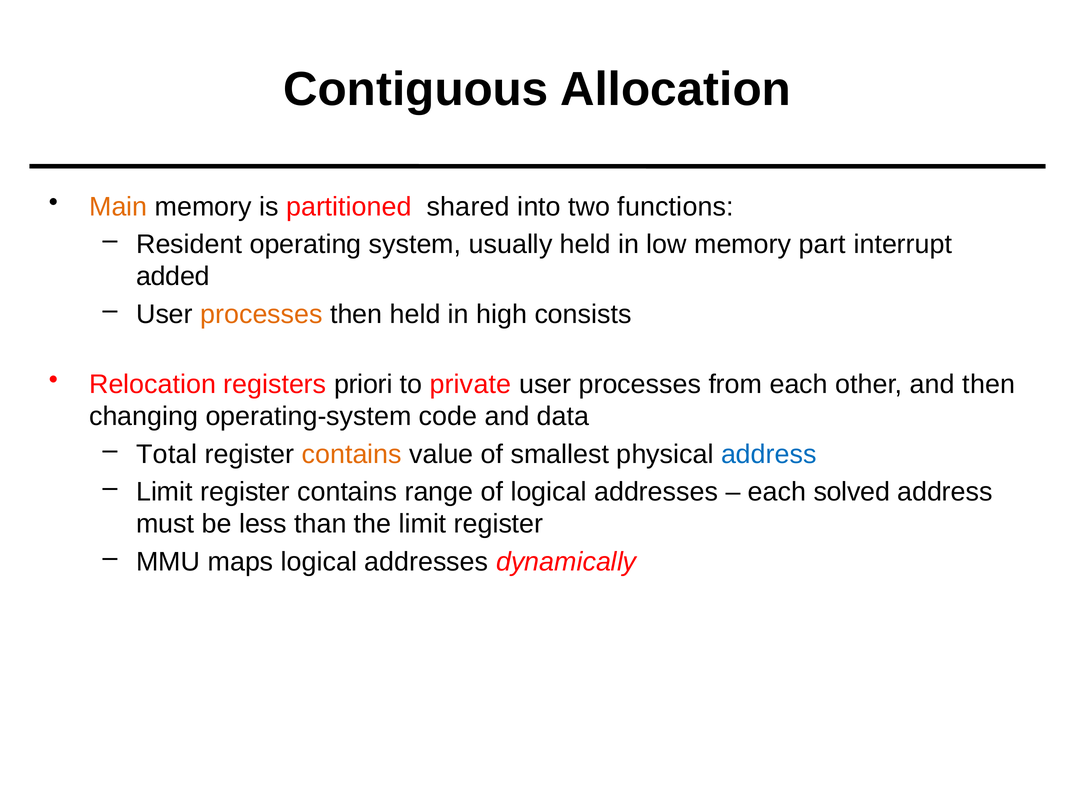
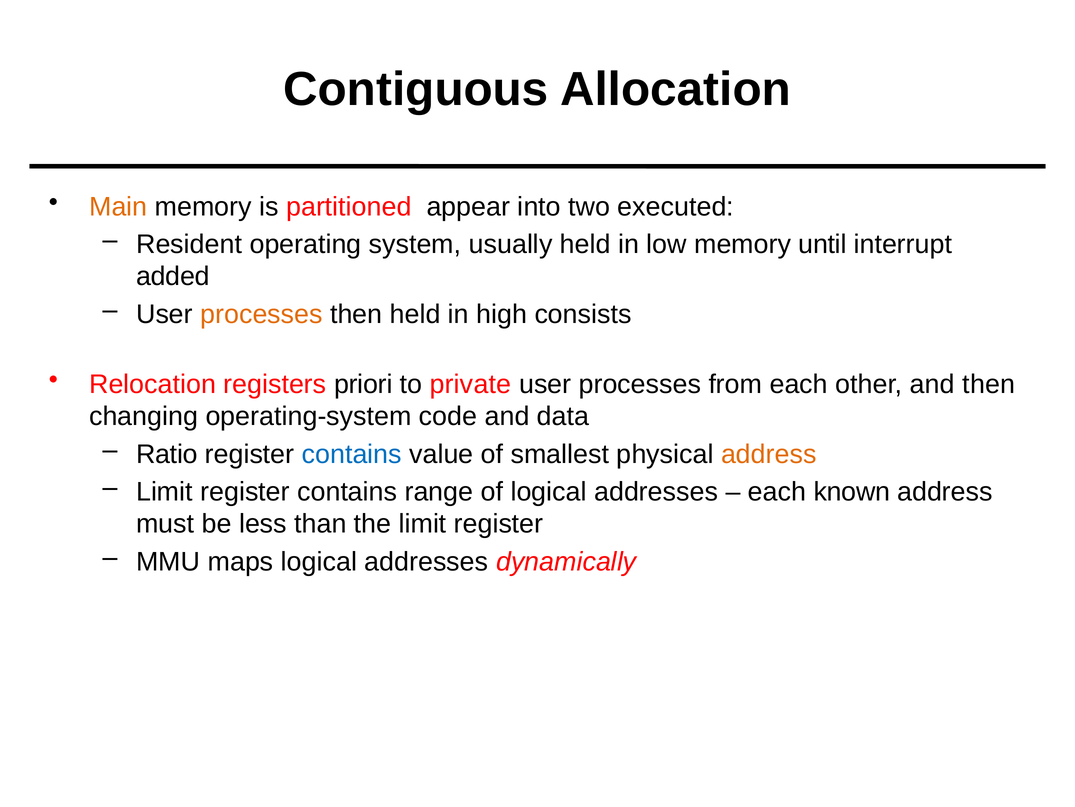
shared: shared -> appear
functions: functions -> executed
part: part -> until
Total: Total -> Ratio
contains at (352, 454) colour: orange -> blue
address at (769, 454) colour: blue -> orange
solved: solved -> known
